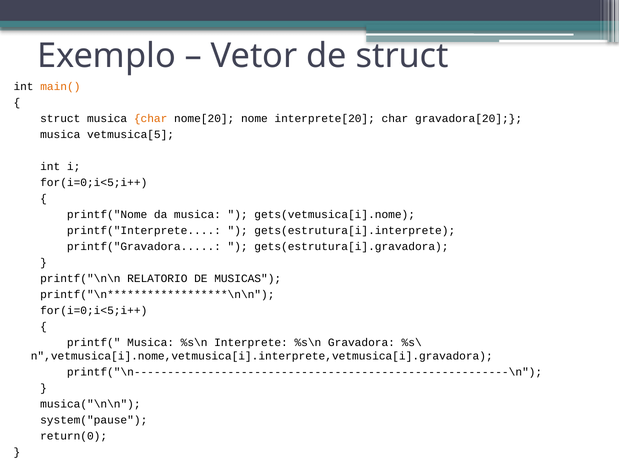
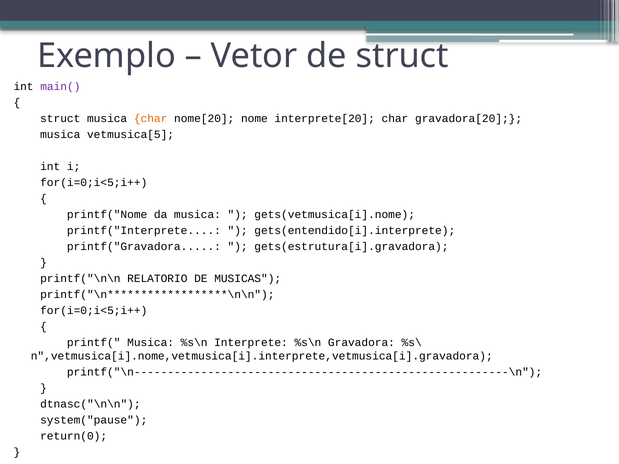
main( colour: orange -> purple
gets(estrutura[i].interprete: gets(estrutura[i].interprete -> gets(entendido[i].interprete
musica("\n\n: musica("\n\n -> dtnasc("\n\n
